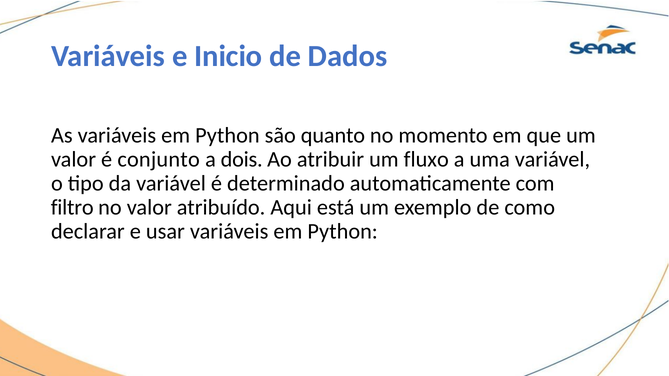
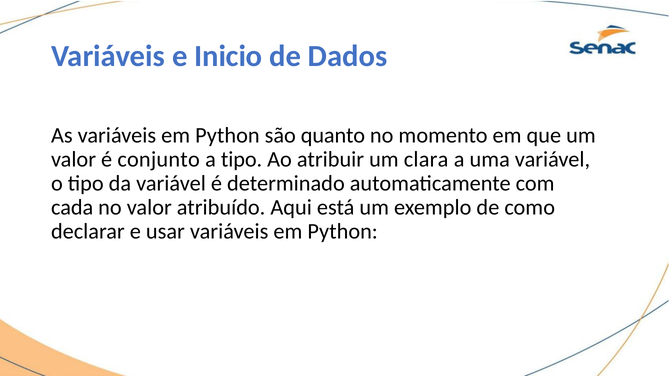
a dois: dois -> tipo
fluxo: fluxo -> clara
filtro: filtro -> cada
